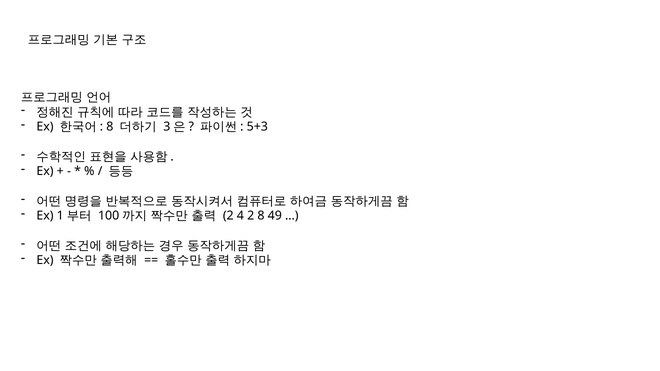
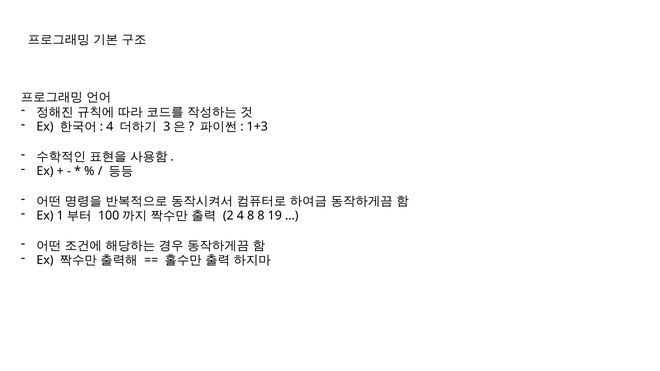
8 at (110, 127): 8 -> 4
5+3: 5+3 -> 1+3
4 2: 2 -> 8
49: 49 -> 19
